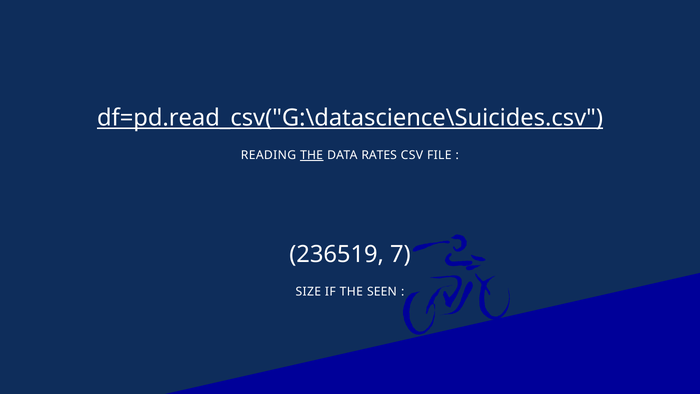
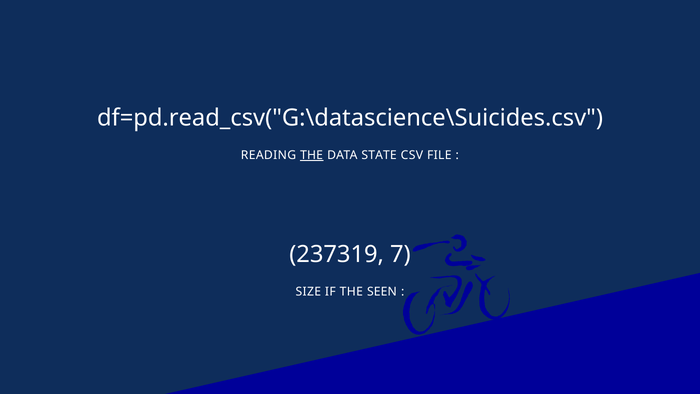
df=pd.read_csv("G:\datascience\Suicides.csv underline: present -> none
RATES: RATES -> STATE
236519: 236519 -> 237319
